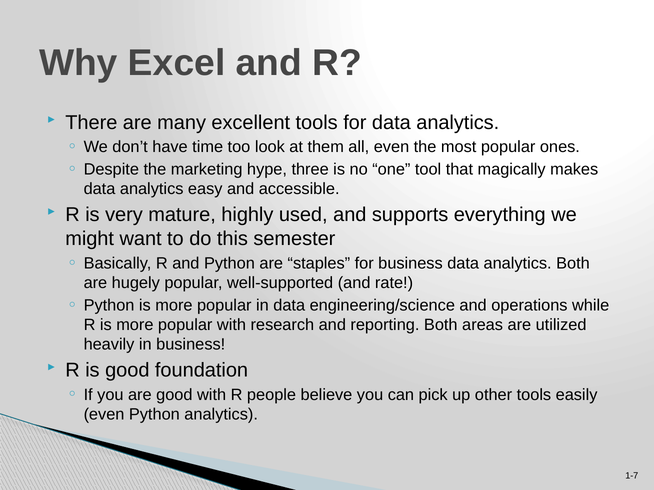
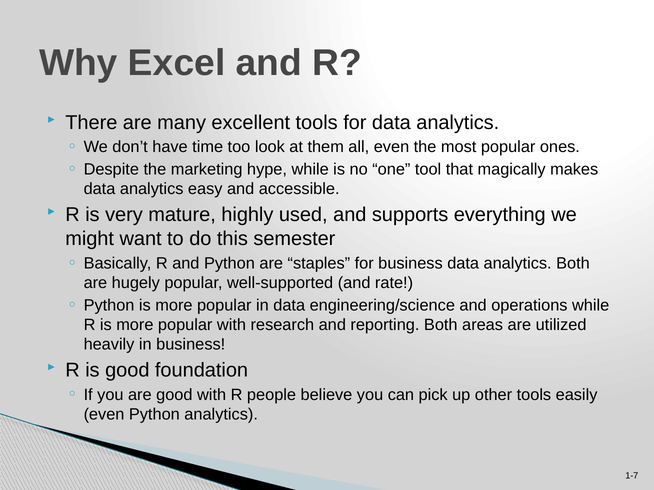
hype three: three -> while
